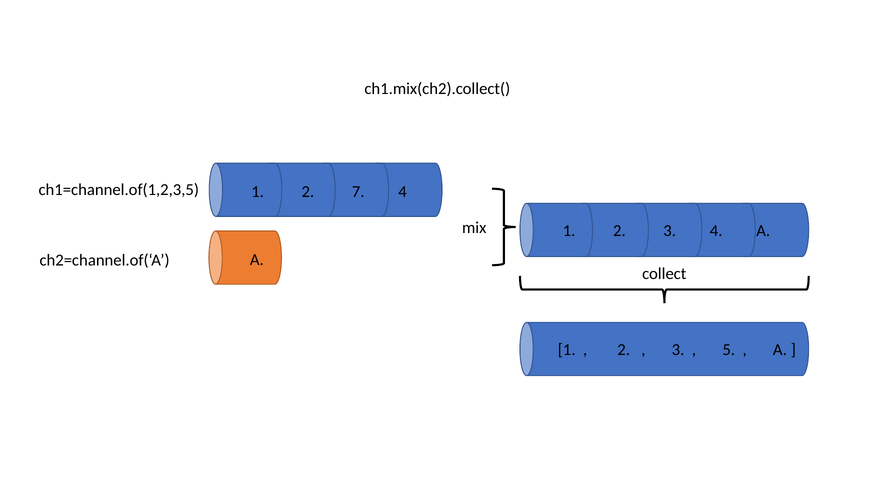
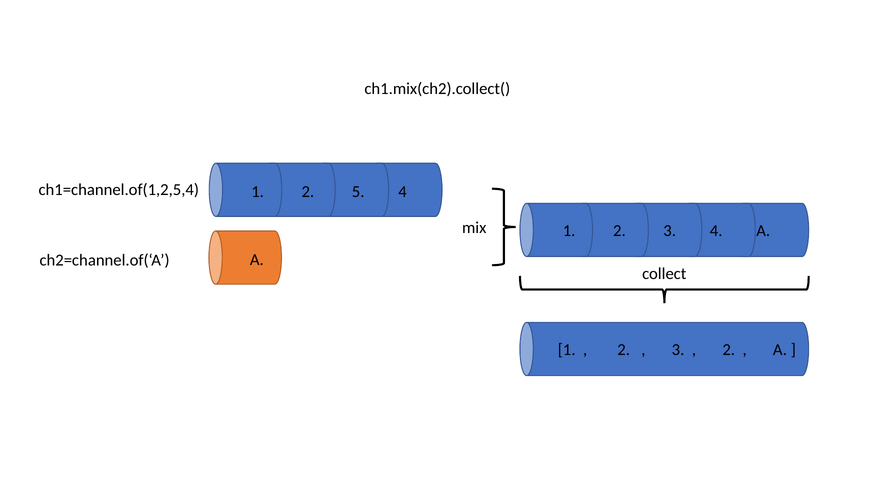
ch1=channel.of(1,2,3,5: ch1=channel.of(1,2,3,5 -> ch1=channel.of(1,2,5,4
7: 7 -> 5
5 at (729, 350): 5 -> 2
